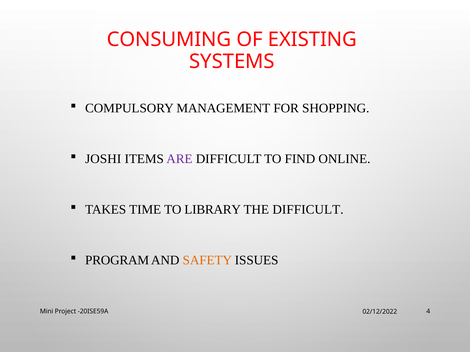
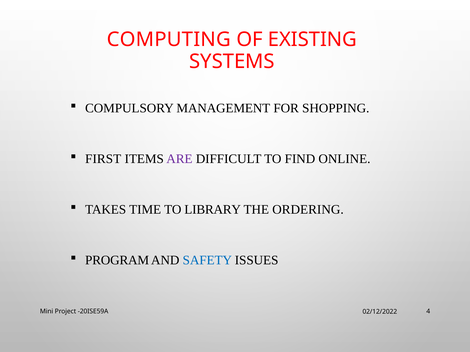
CONSUMING: CONSUMING -> COMPUTING
JOSHI: JOSHI -> FIRST
THE DIFFICULT: DIFFICULT -> ORDERING
SAFETY colour: orange -> blue
